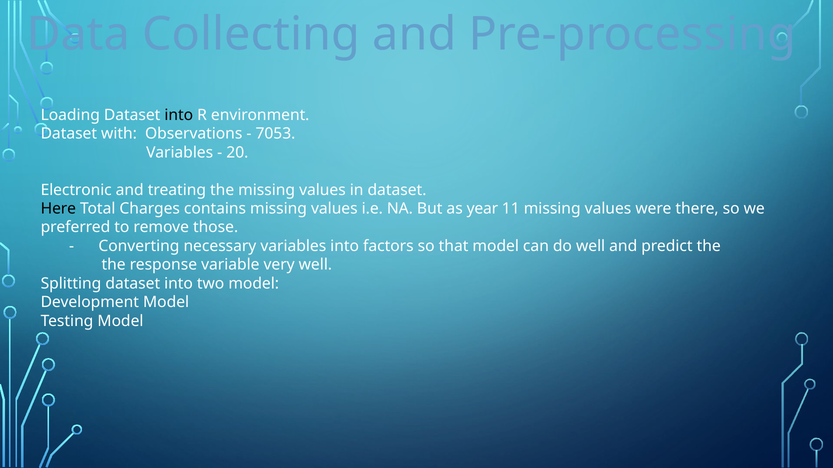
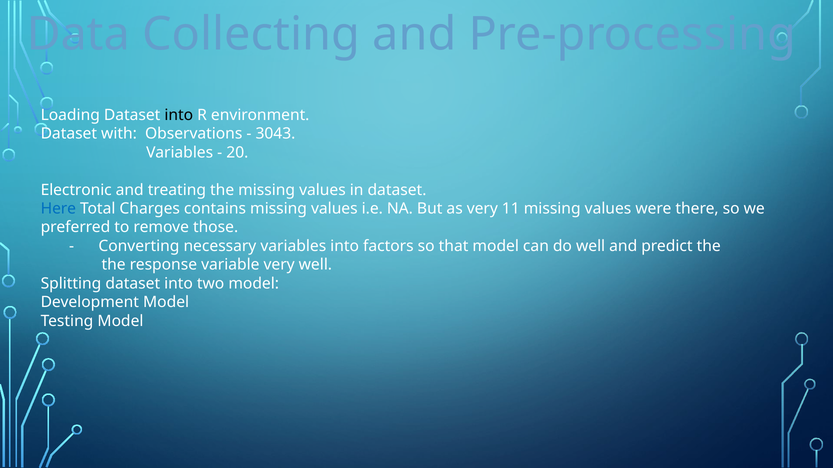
7053: 7053 -> 3043
Here colour: black -> blue
as year: year -> very
